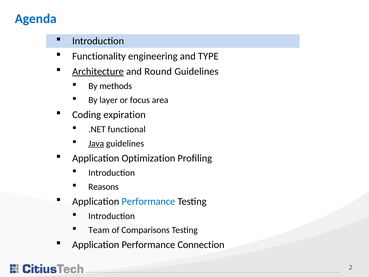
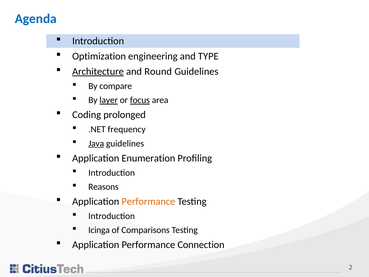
Functionality: Functionality -> Optimization
methods: methods -> compare
layer underline: none -> present
focus underline: none -> present
expiration: expiration -> prolonged
functional: functional -> frequency
Optimization: Optimization -> Enumeration
Performance at (148, 201) colour: blue -> orange
Team: Team -> Icinga
